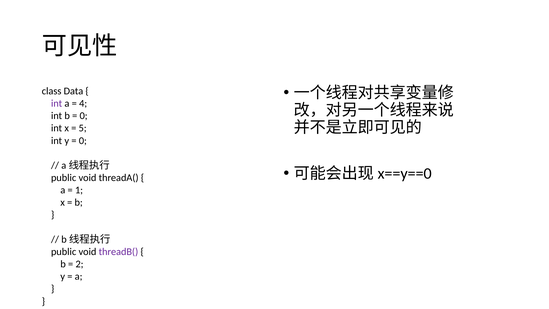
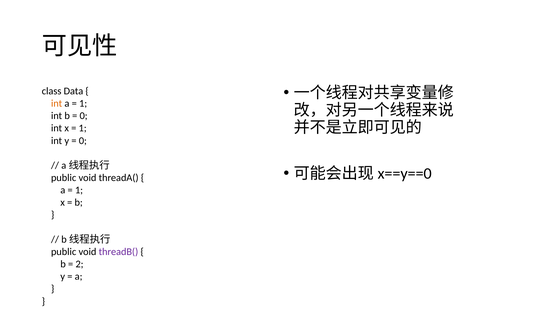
int at (57, 103) colour: purple -> orange
4 at (83, 103): 4 -> 1
5 at (83, 128): 5 -> 1
